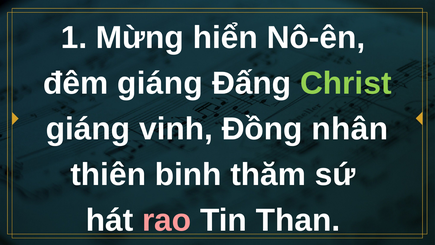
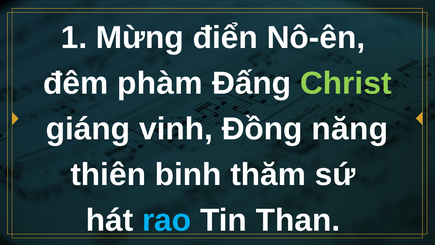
hiển: hiển -> điển
đêm giáng: giáng -> phàm
nhân: nhân -> năng
rao colour: pink -> light blue
